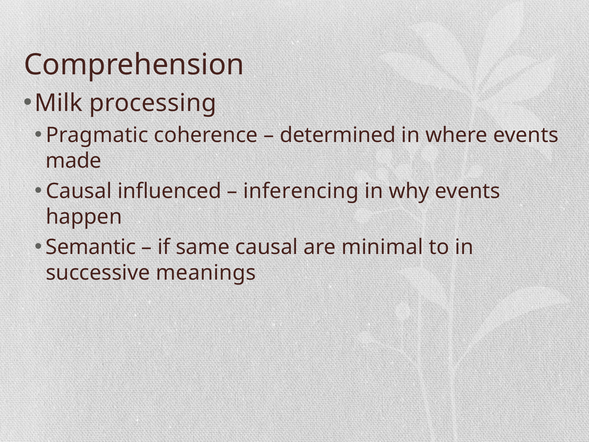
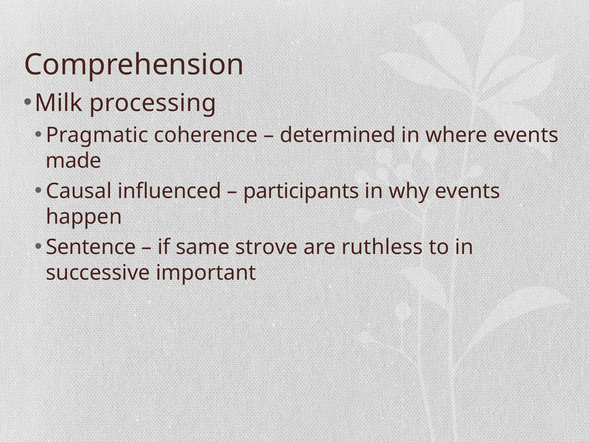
inferencing: inferencing -> participants
Semantic: Semantic -> Sentence
same causal: causal -> strove
minimal: minimal -> ruthless
meanings: meanings -> important
